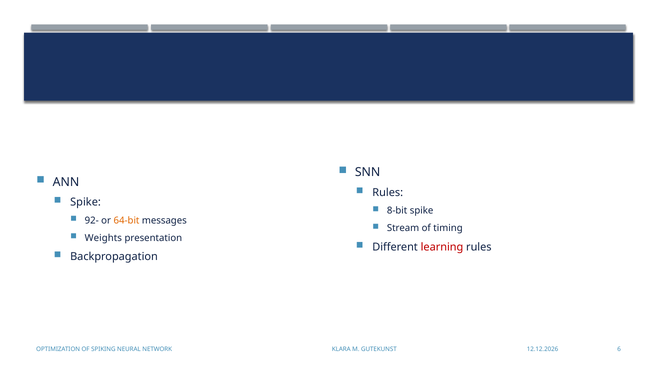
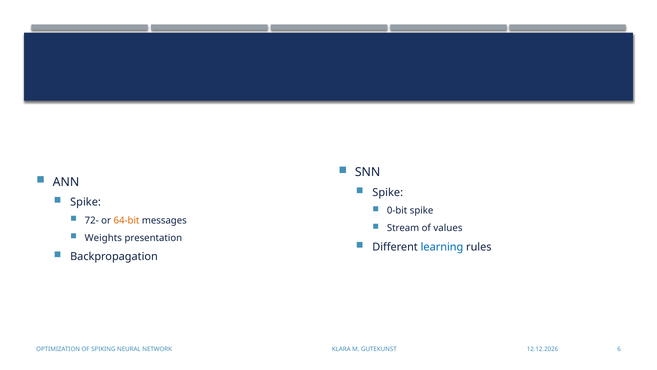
Rules at (388, 192): Rules -> Spike
8-bit: 8-bit -> 0-bit
92-: 92- -> 72-
timing: timing -> values
learning colour: red -> blue
